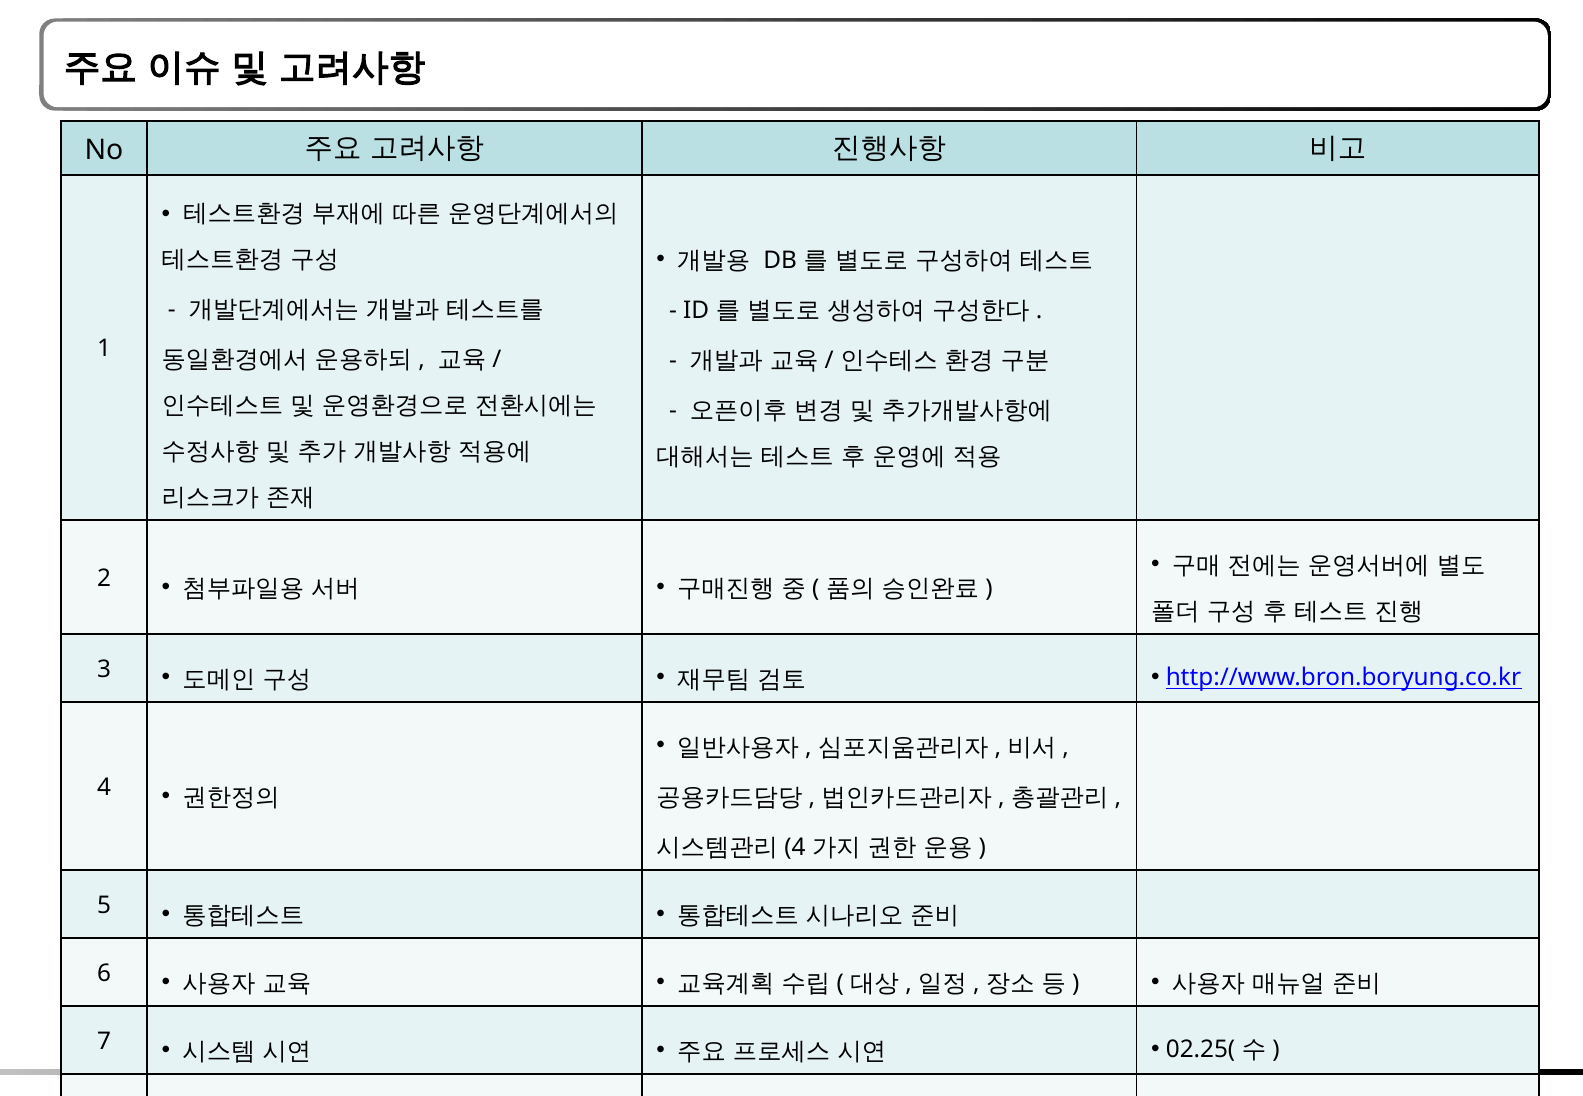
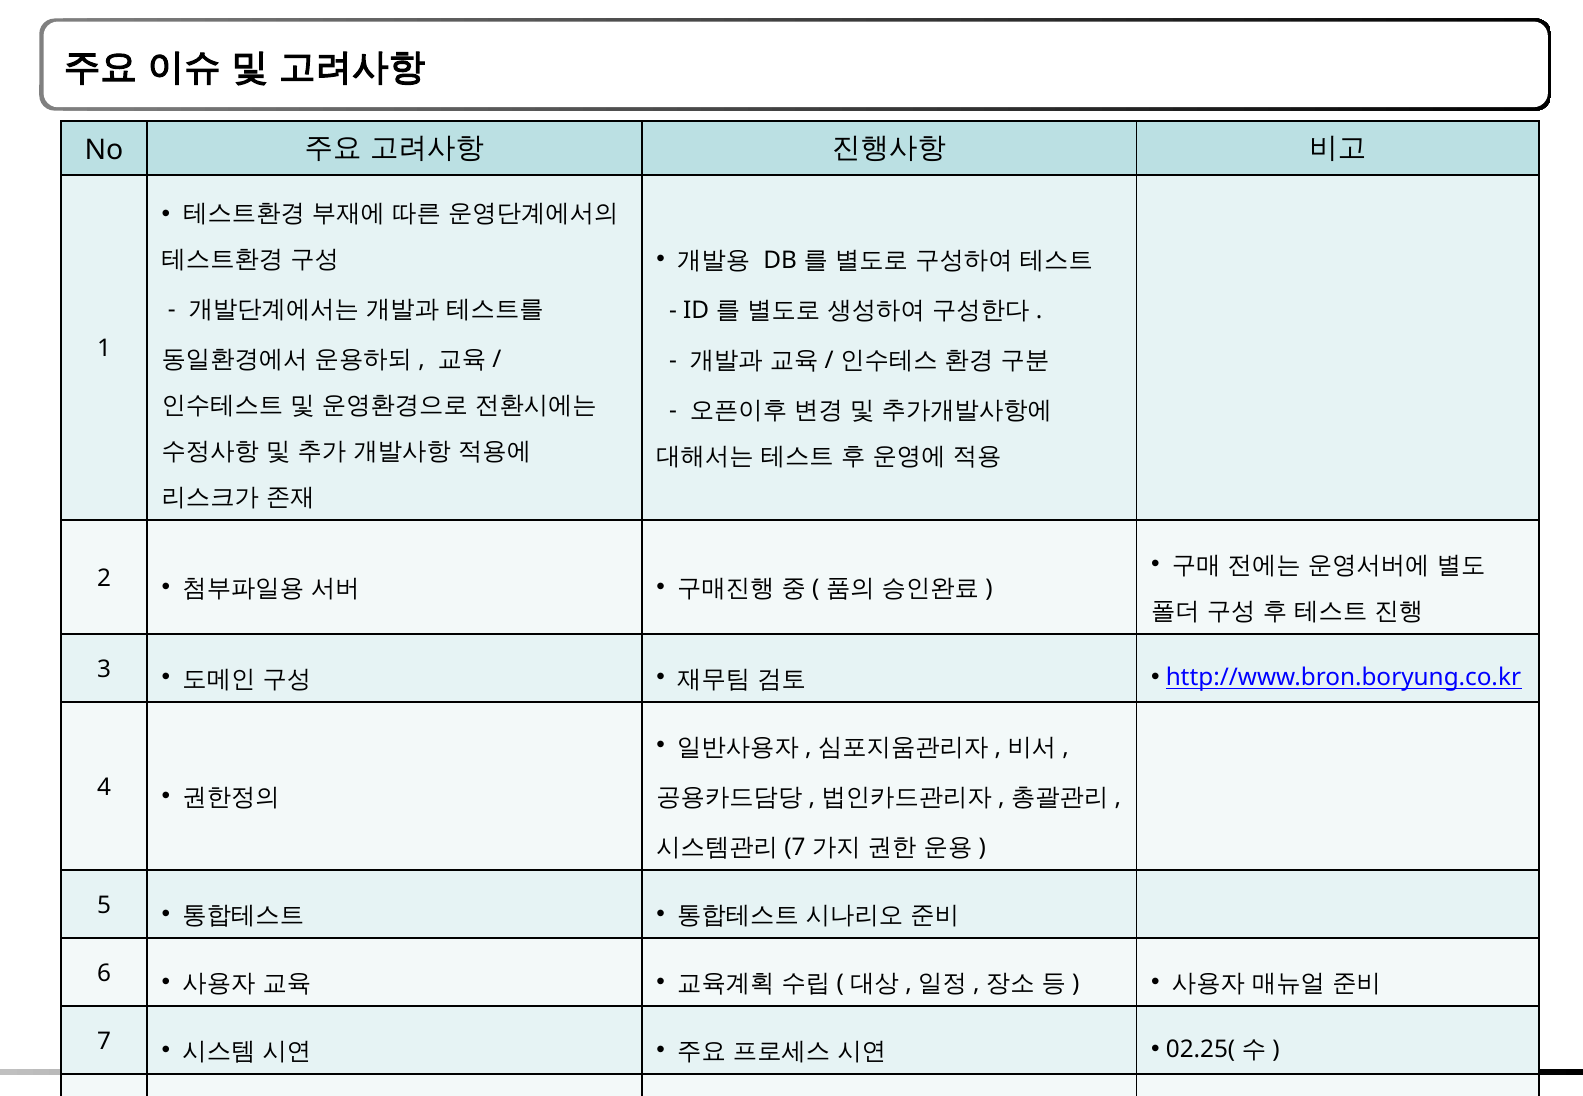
4 at (795, 847): 4 -> 7
